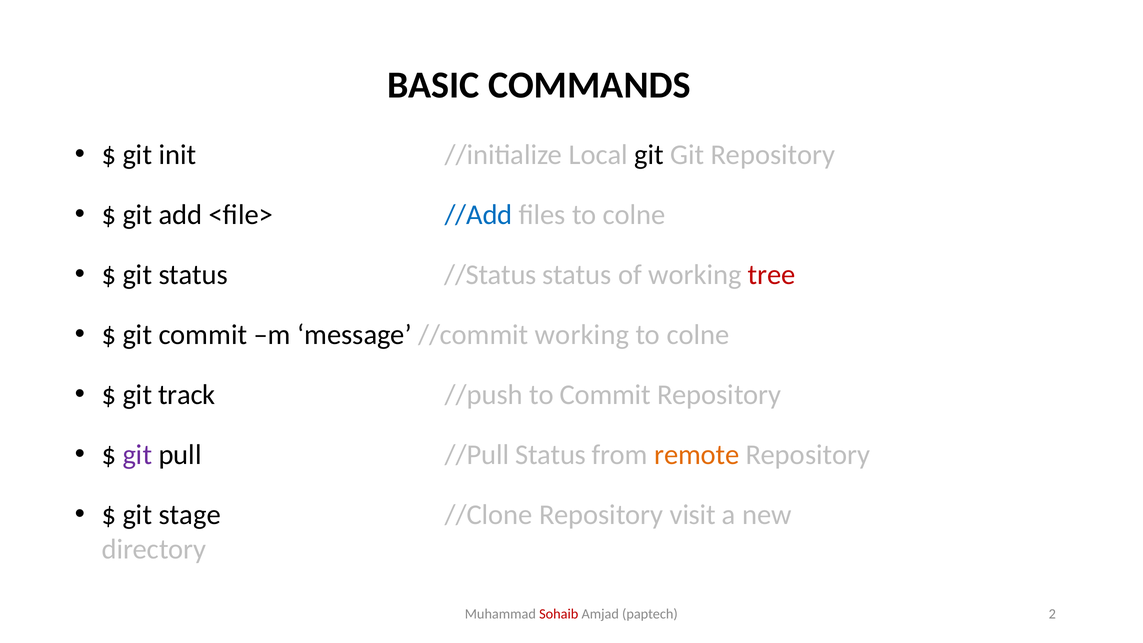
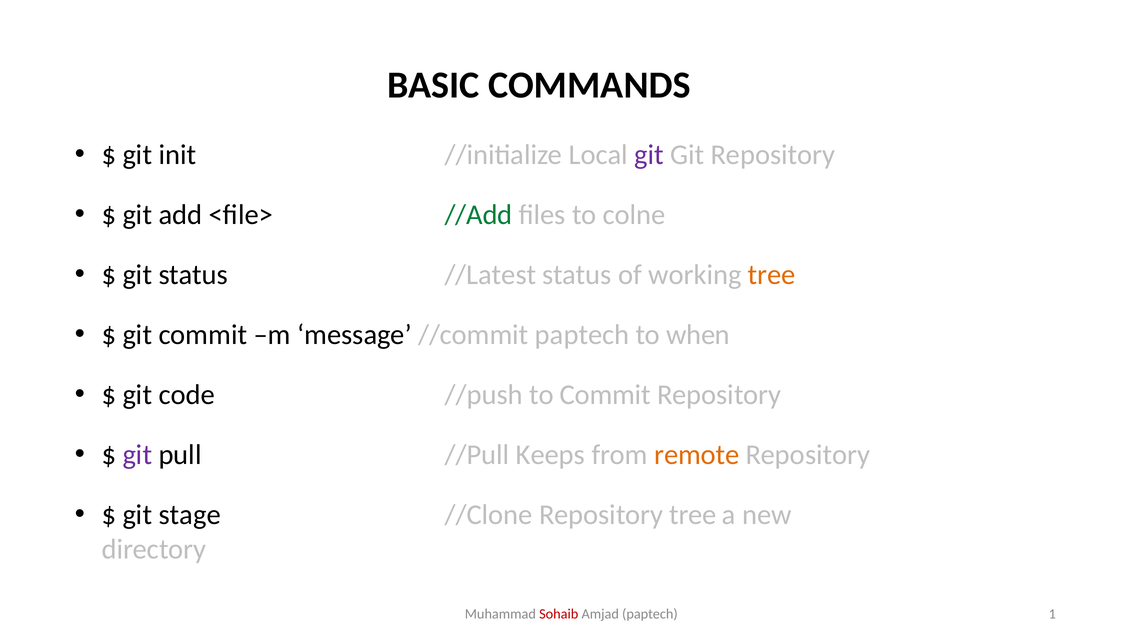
git at (649, 155) colour: black -> purple
//Add colour: blue -> green
//Status: //Status -> //Latest
tree at (772, 275) colour: red -> orange
//commit working: working -> paptech
colne at (698, 335): colne -> when
track: track -> code
//Pull Status: Status -> Keeps
Repository visit: visit -> tree
2: 2 -> 1
